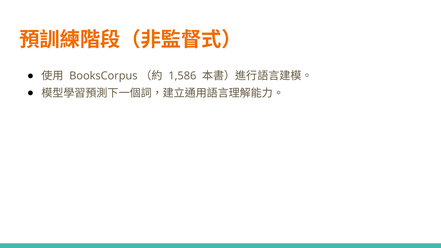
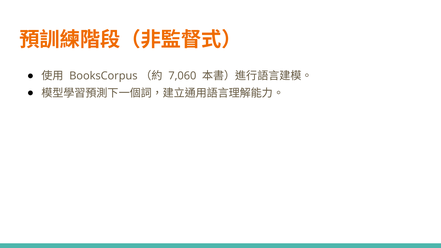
1,586: 1,586 -> 7,060
